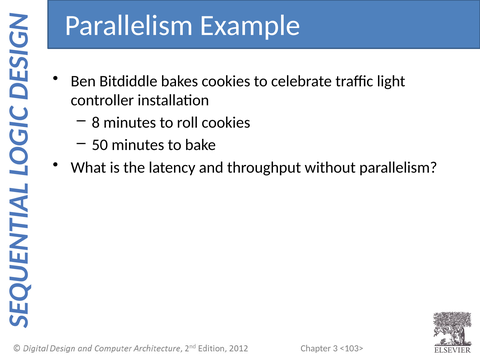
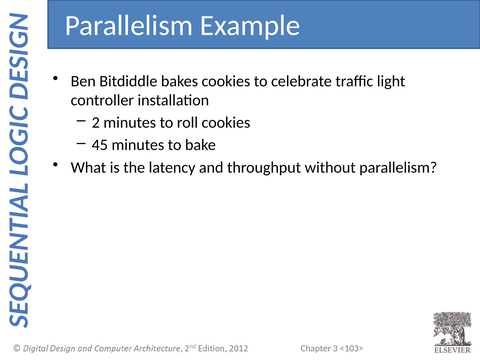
8: 8 -> 2
50: 50 -> 45
